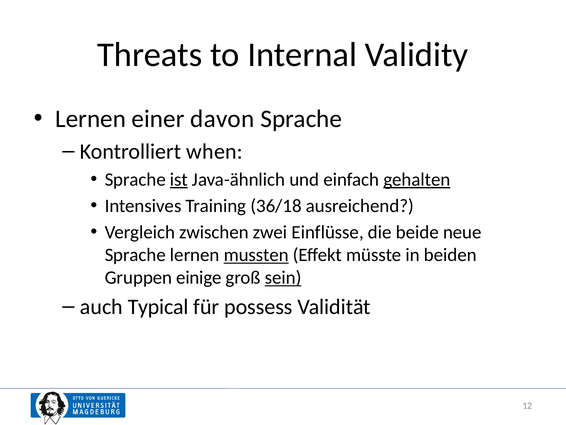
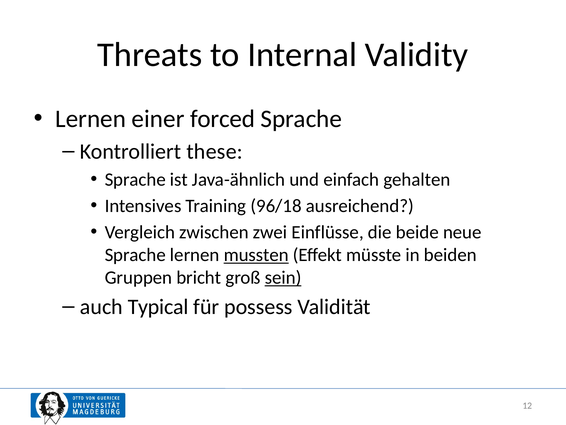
davon: davon -> forced
when: when -> these
ist underline: present -> none
gehalten underline: present -> none
36/18: 36/18 -> 96/18
einige: einige -> bricht
